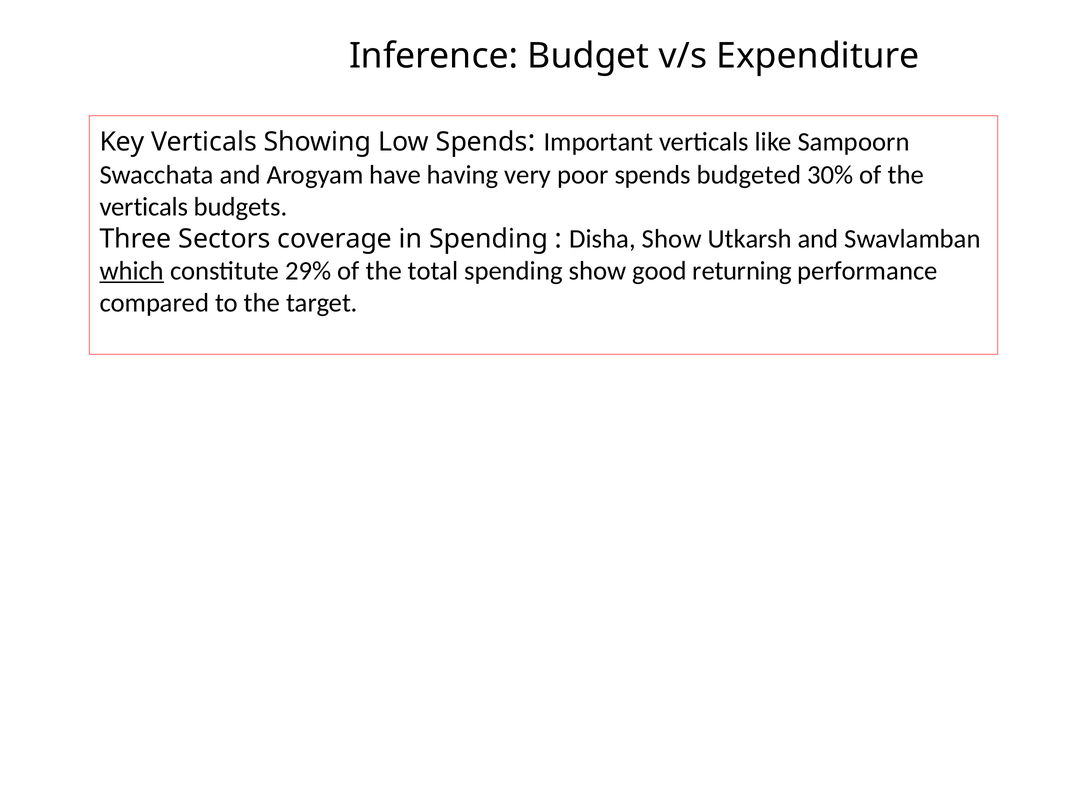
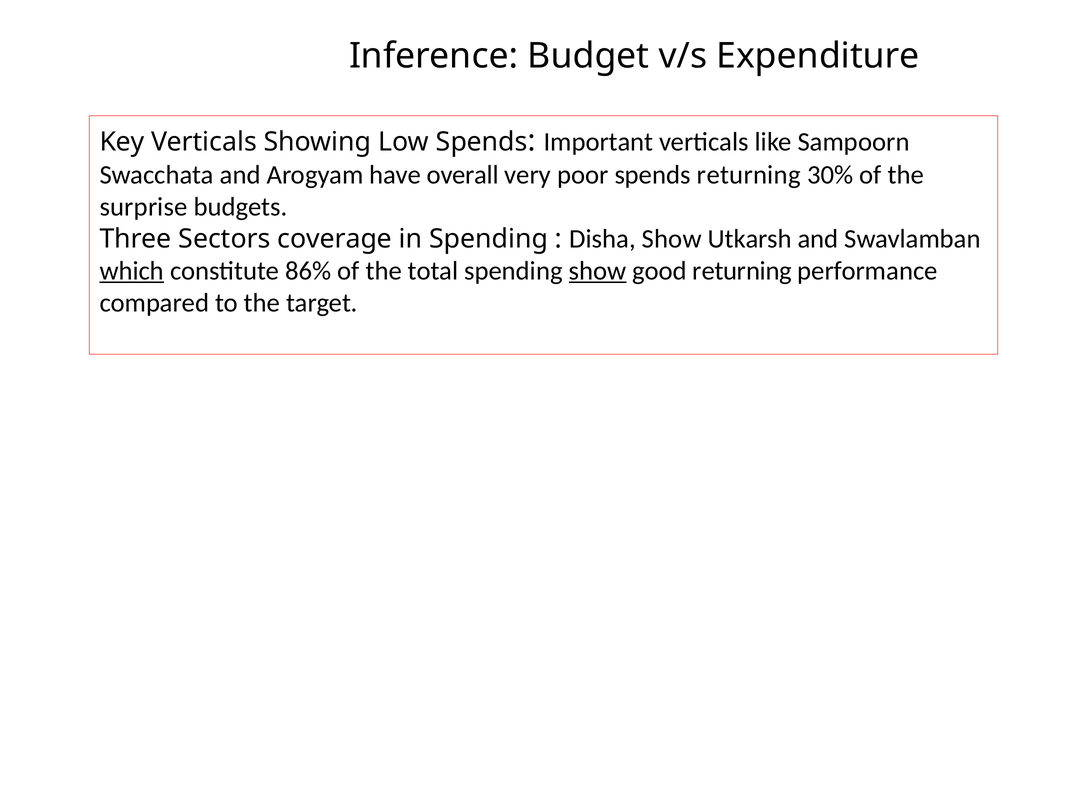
having: having -> overall
spends budgeted: budgeted -> returning
verticals at (144, 207): verticals -> surprise
29%: 29% -> 86%
show at (598, 271) underline: none -> present
